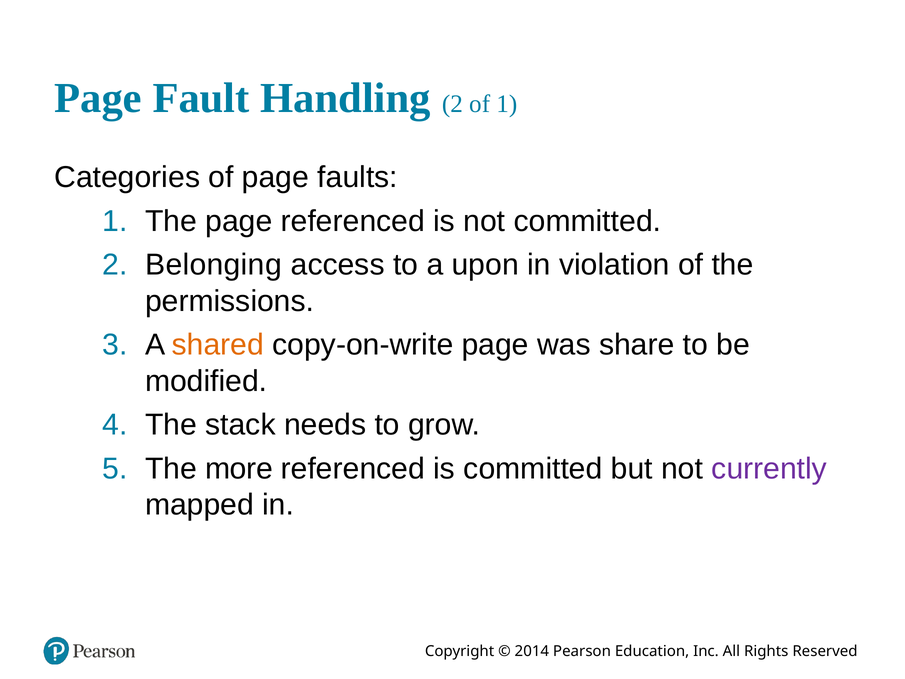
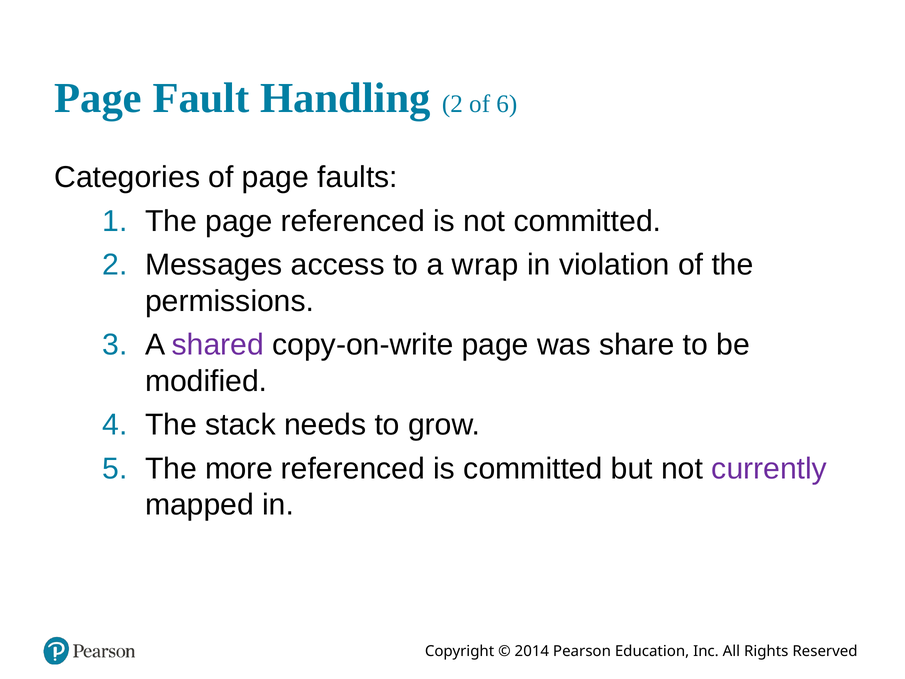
of 1: 1 -> 6
Belonging: Belonging -> Messages
upon: upon -> wrap
shared colour: orange -> purple
